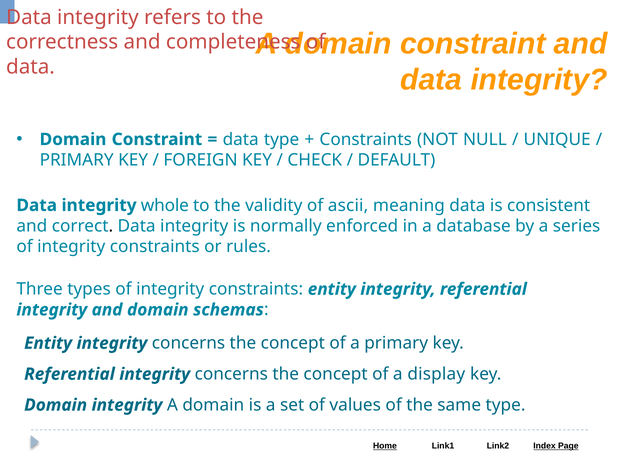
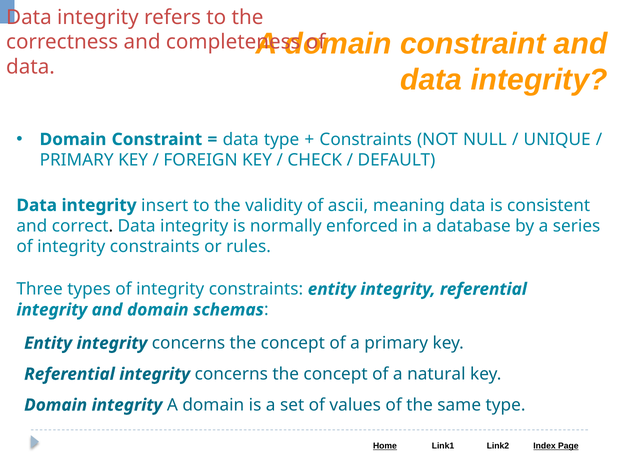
whole: whole -> insert
display: display -> natural
